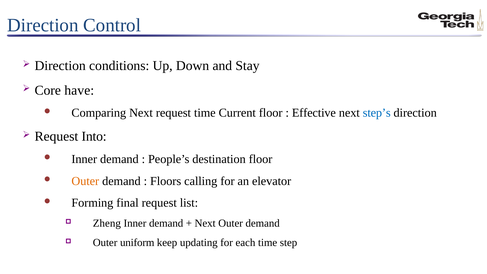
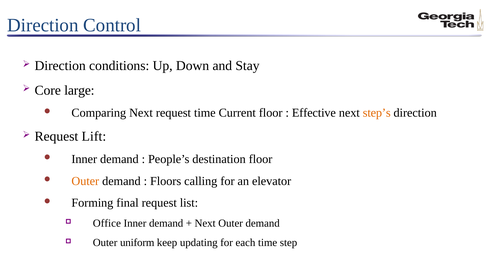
have: have -> large
step’s colour: blue -> orange
Into: Into -> Lift
Zheng: Zheng -> Office
